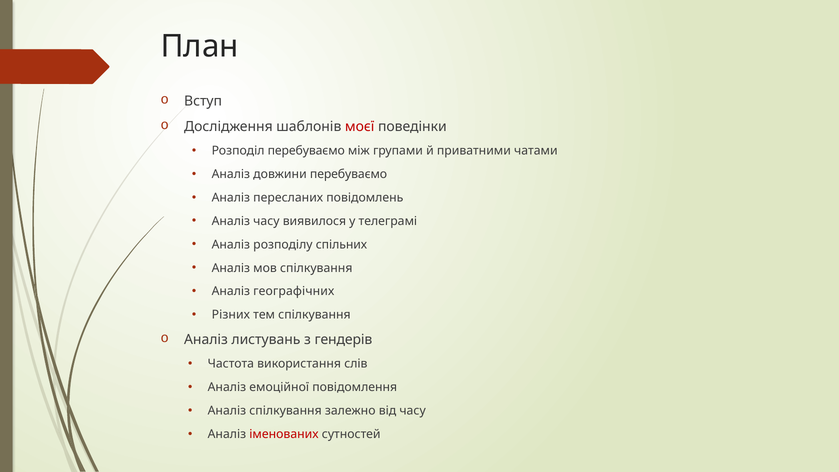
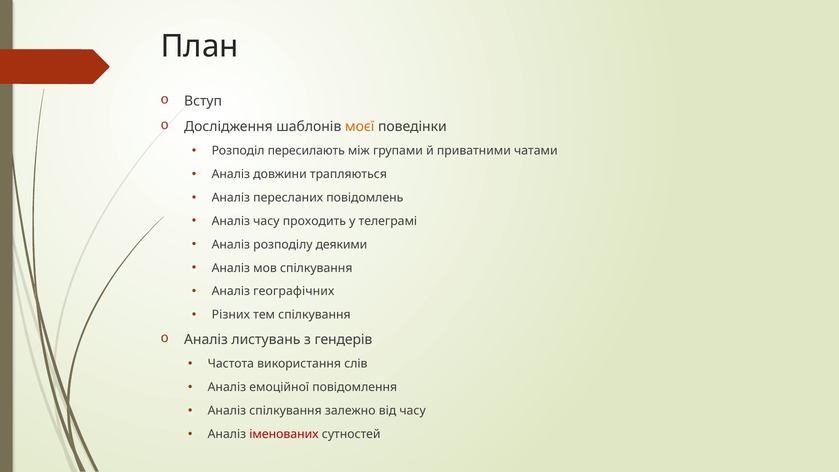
моєї colour: red -> orange
Розподіл перебуваємо: перебуваємо -> пересилають
довжини перебуваємо: перебуваємо -> трапляються
виявилося: виявилося -> проходить
спільних: спільних -> деякими
